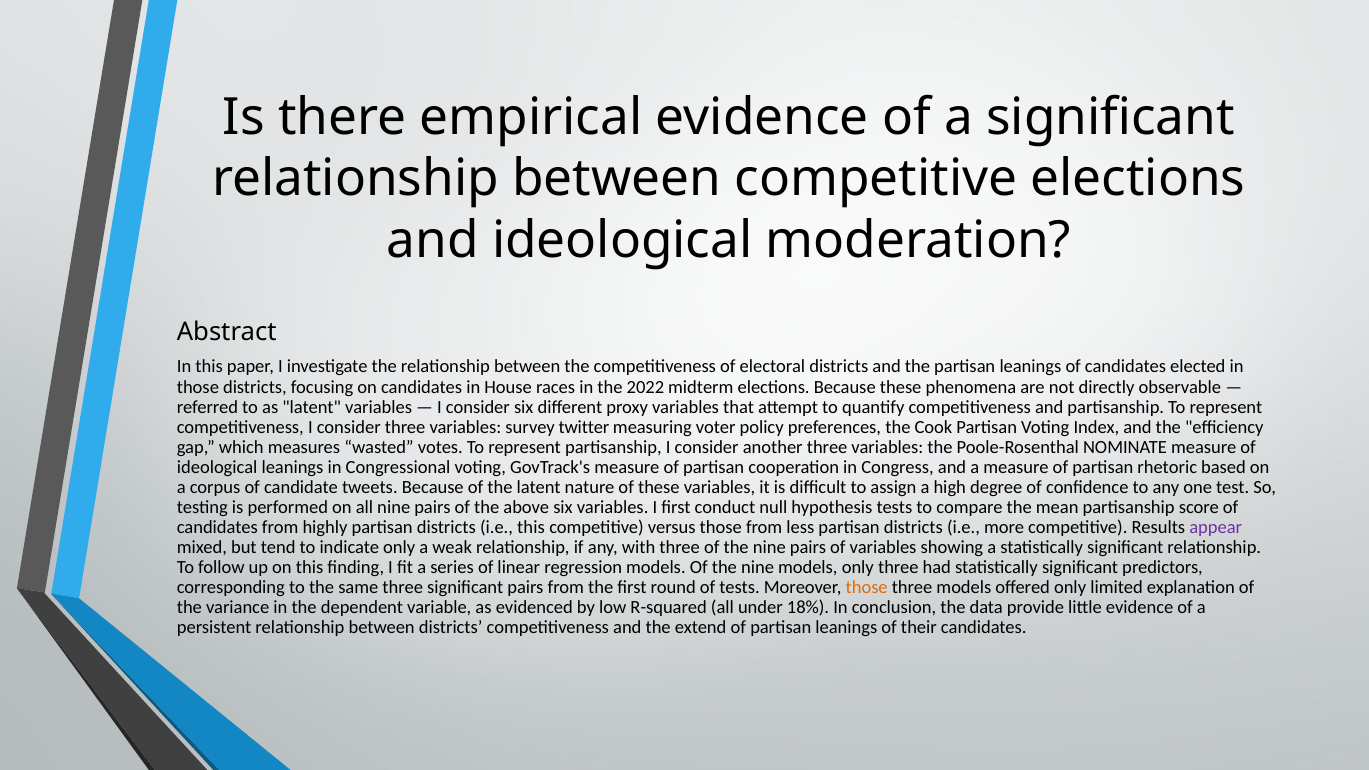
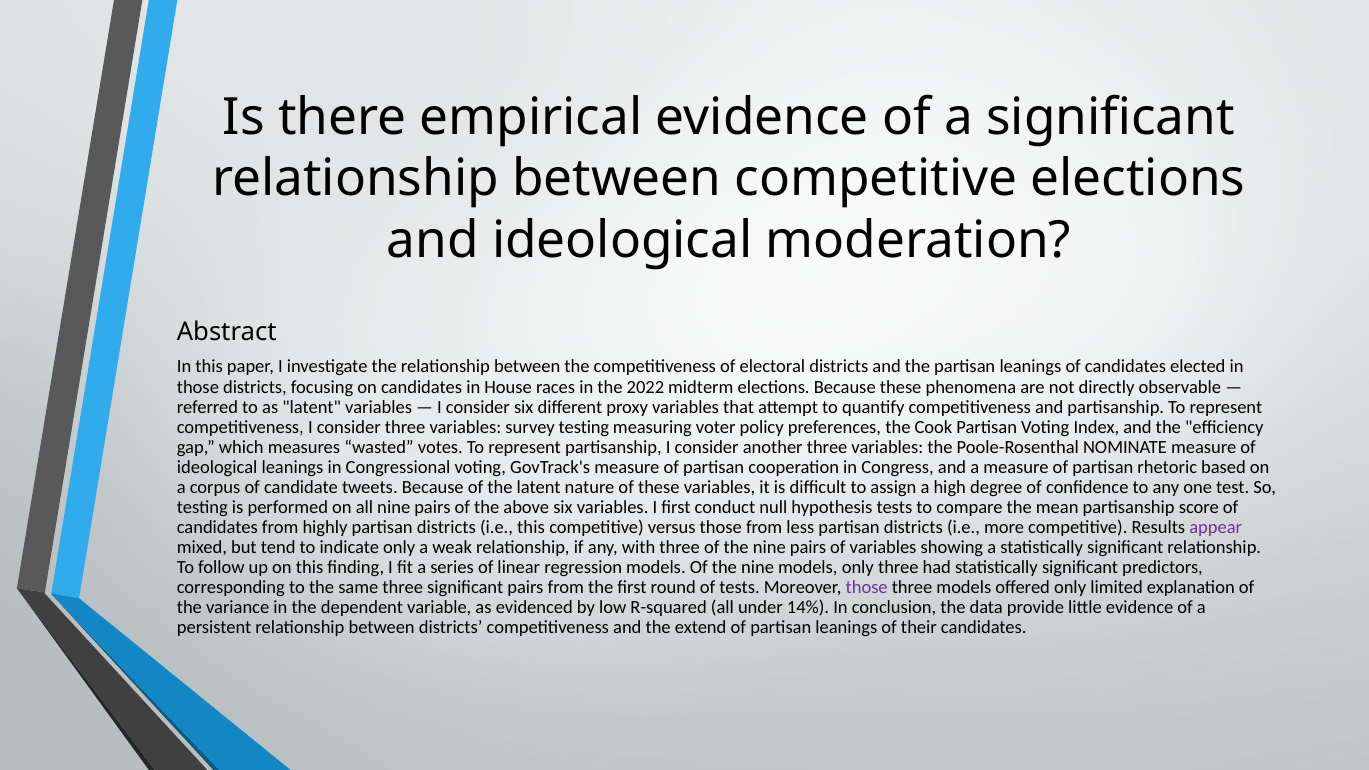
survey twitter: twitter -> testing
those at (867, 587) colour: orange -> purple
18%: 18% -> 14%
